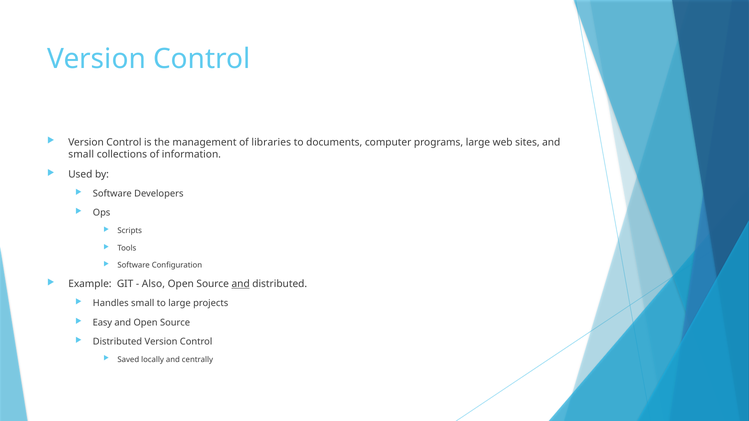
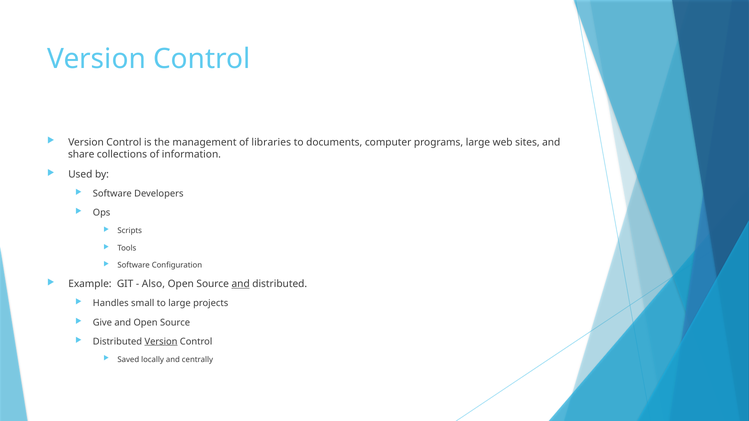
small at (81, 155): small -> share
Easy: Easy -> Give
Version at (161, 342) underline: none -> present
